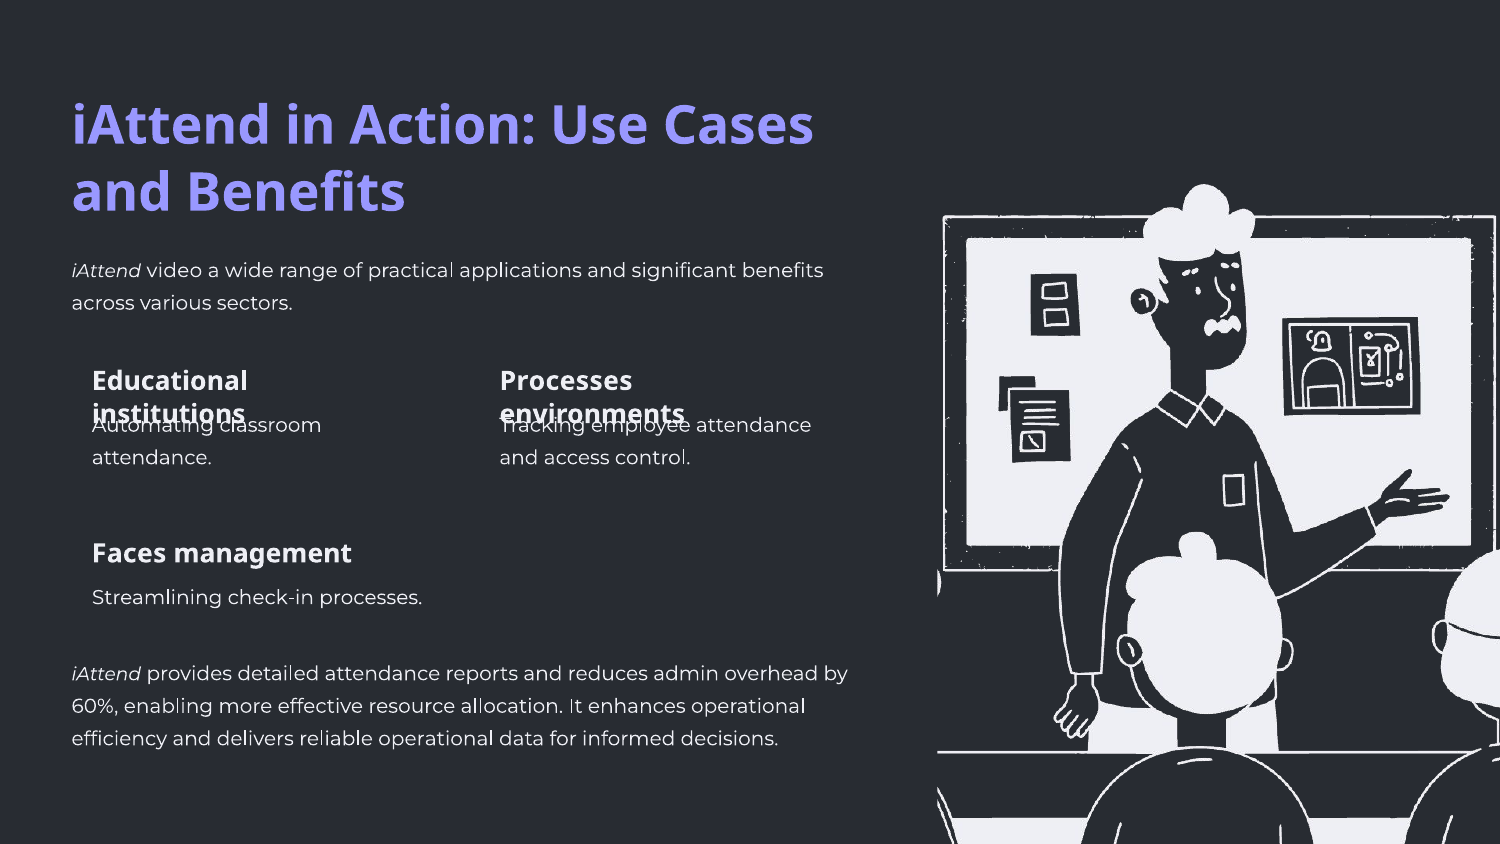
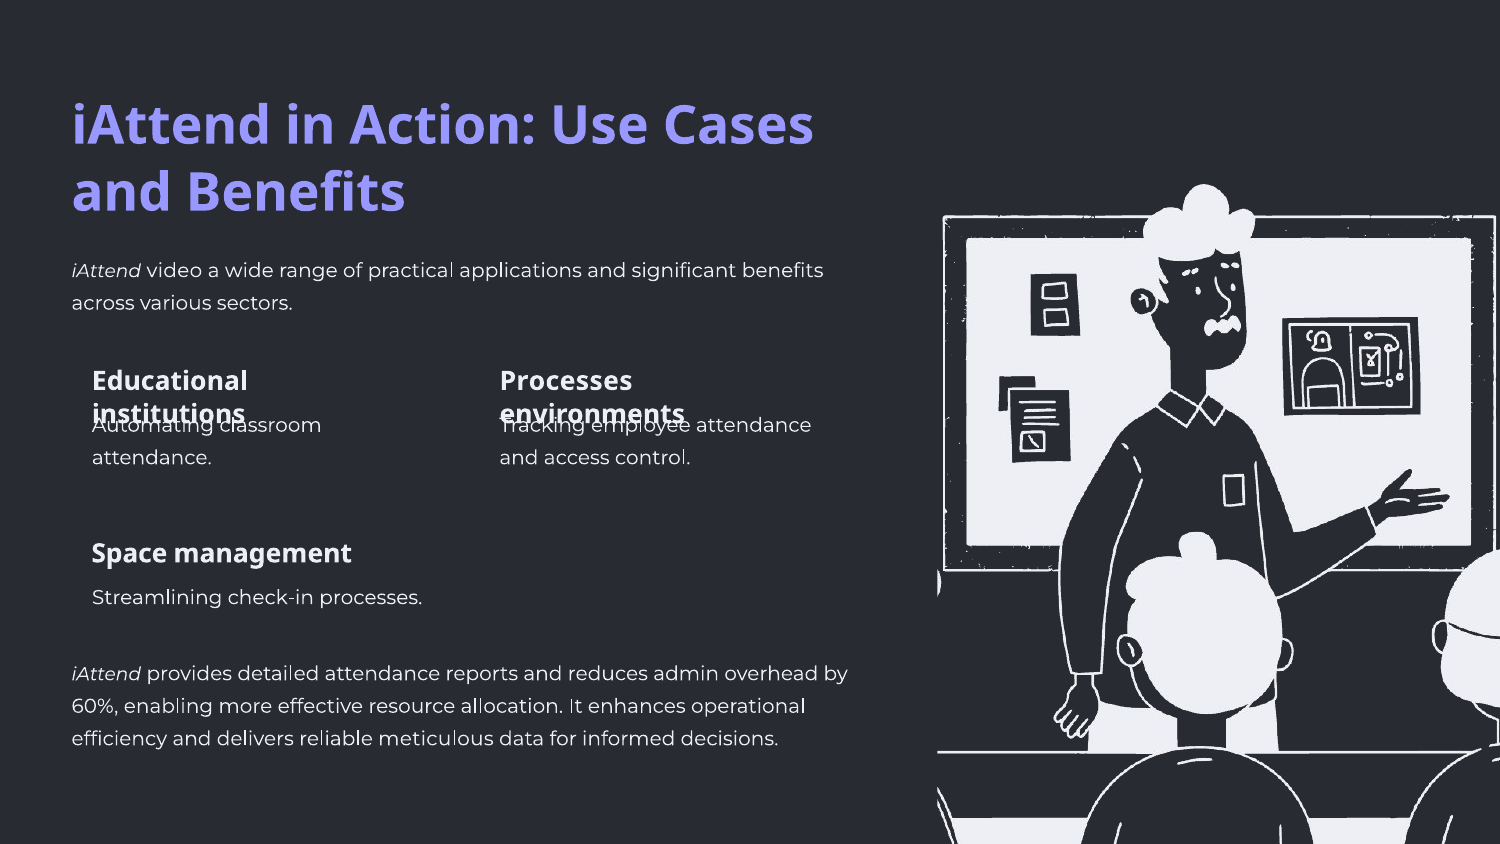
Faces: Faces -> Space
reliable operational: operational -> meticulous
